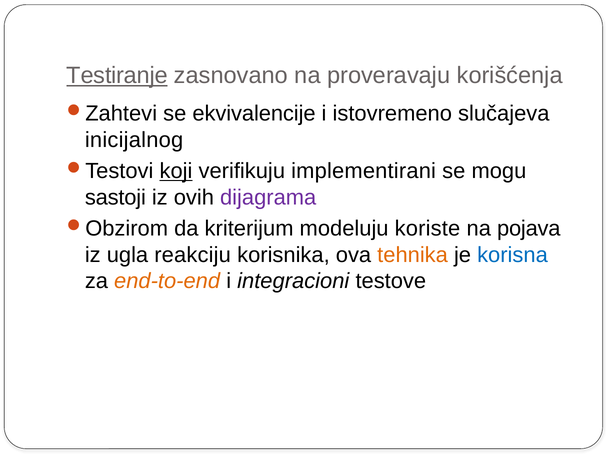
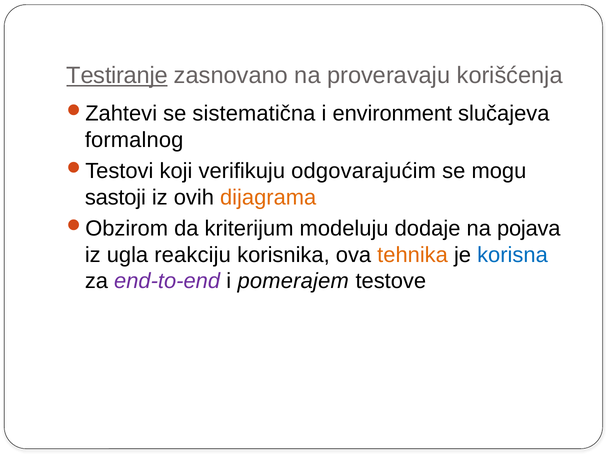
ekvivalencije: ekvivalencije -> sistematična
istovremeno: istovremeno -> environment
inicijalnog: inicijalnog -> formalnog
koji underline: present -> none
implementirani: implementirani -> odgovarajućim
dijagrama colour: purple -> orange
koriste: koriste -> dodaje
end-to-end colour: orange -> purple
integracioni: integracioni -> pomerajem
